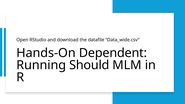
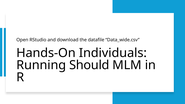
Dependent: Dependent -> Individuals
